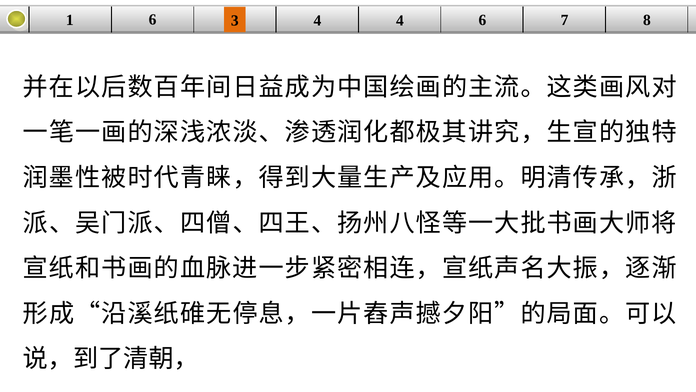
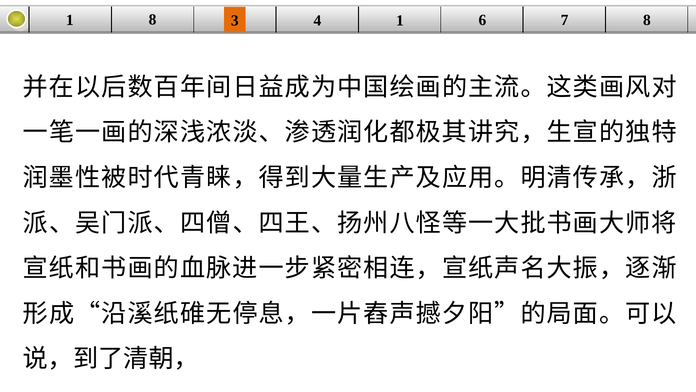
1 6: 6 -> 8
4 4: 4 -> 1
